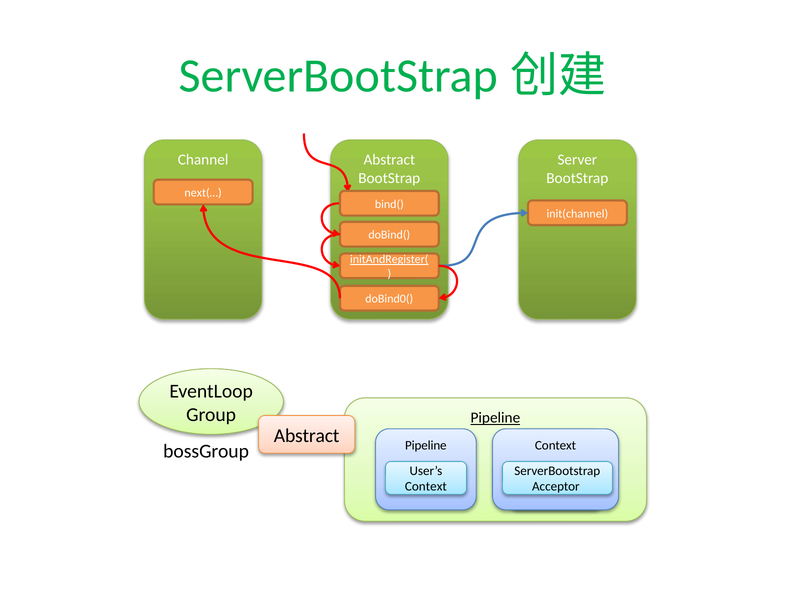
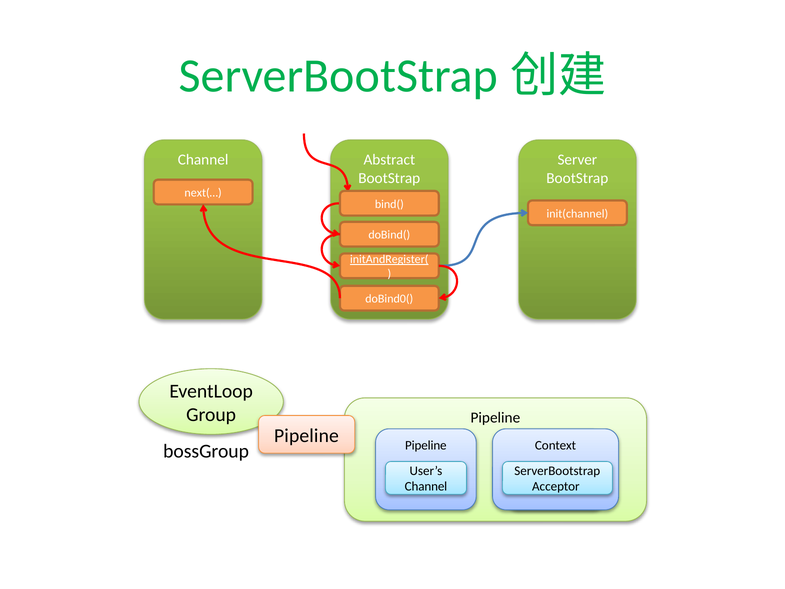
Pipeline at (495, 418) underline: present -> none
Abstract at (307, 436): Abstract -> Pipeline
Context at (426, 486): Context -> Channel
